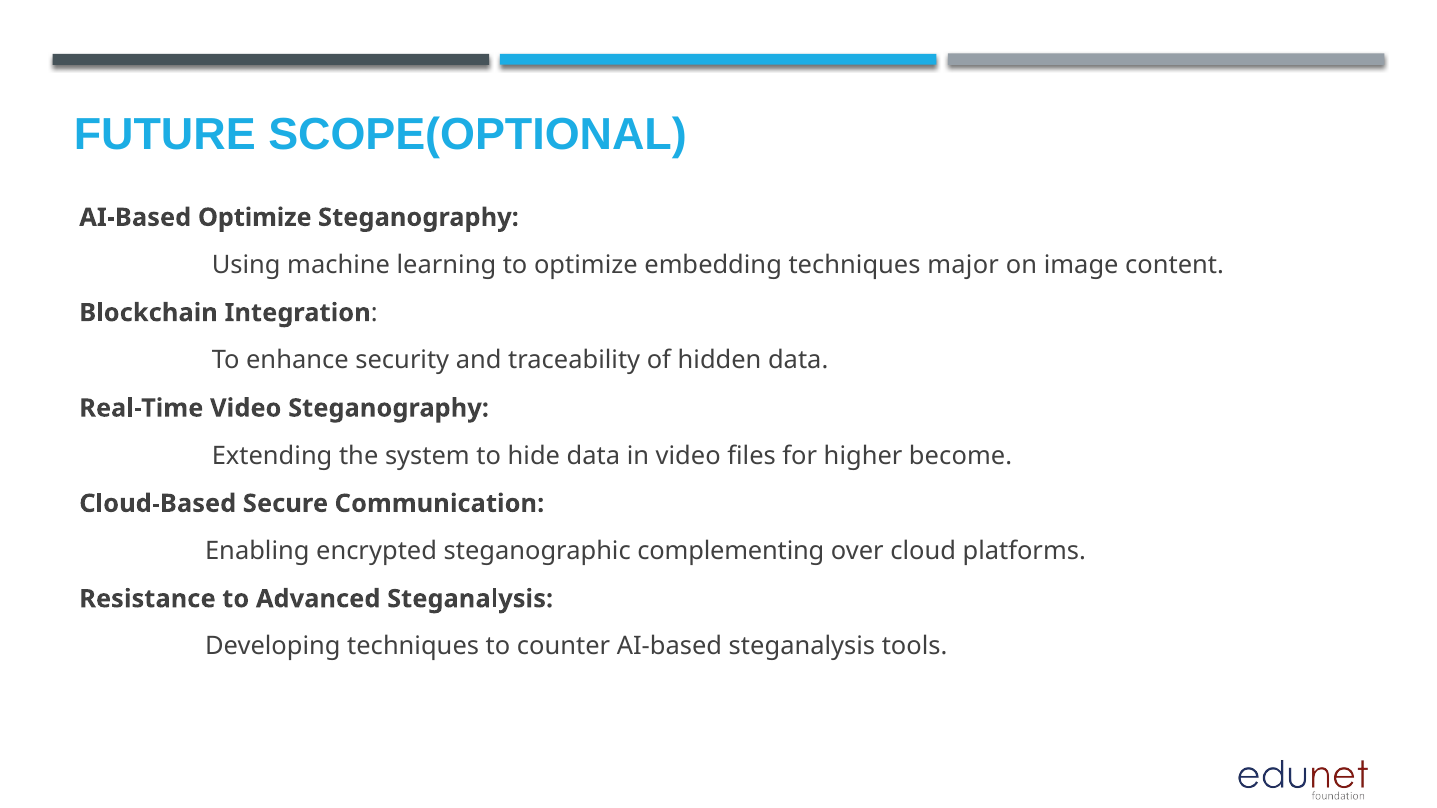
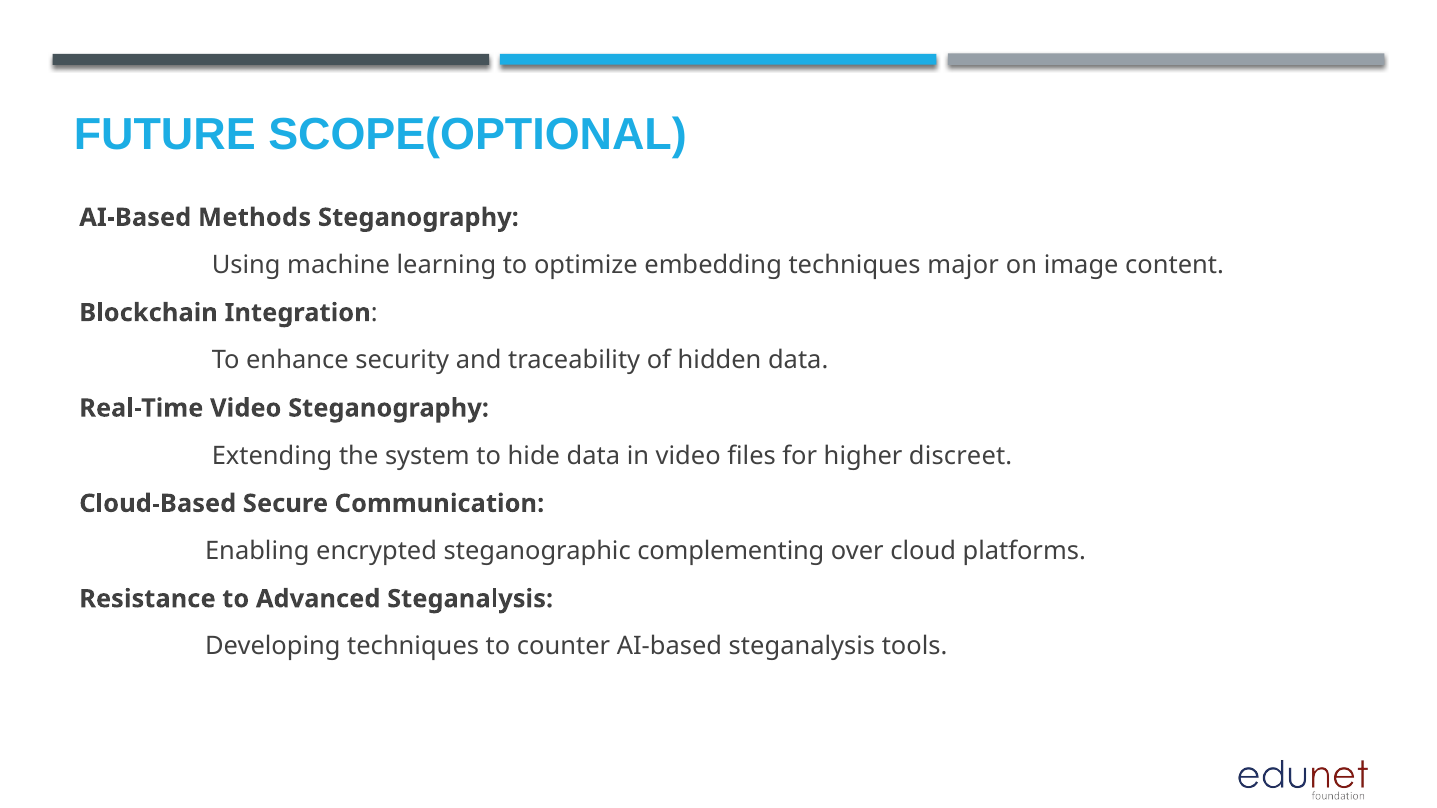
AI-Based Optimize: Optimize -> Methods
become: become -> discreet
